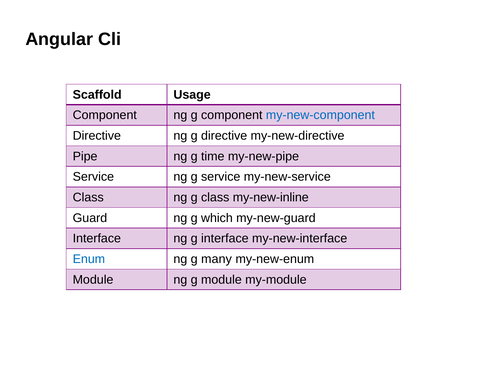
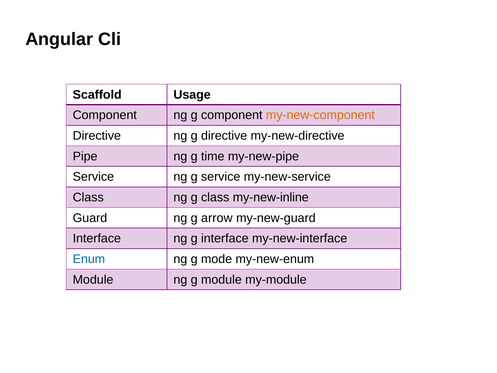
my-new-component colour: blue -> orange
which: which -> arrow
many: many -> mode
